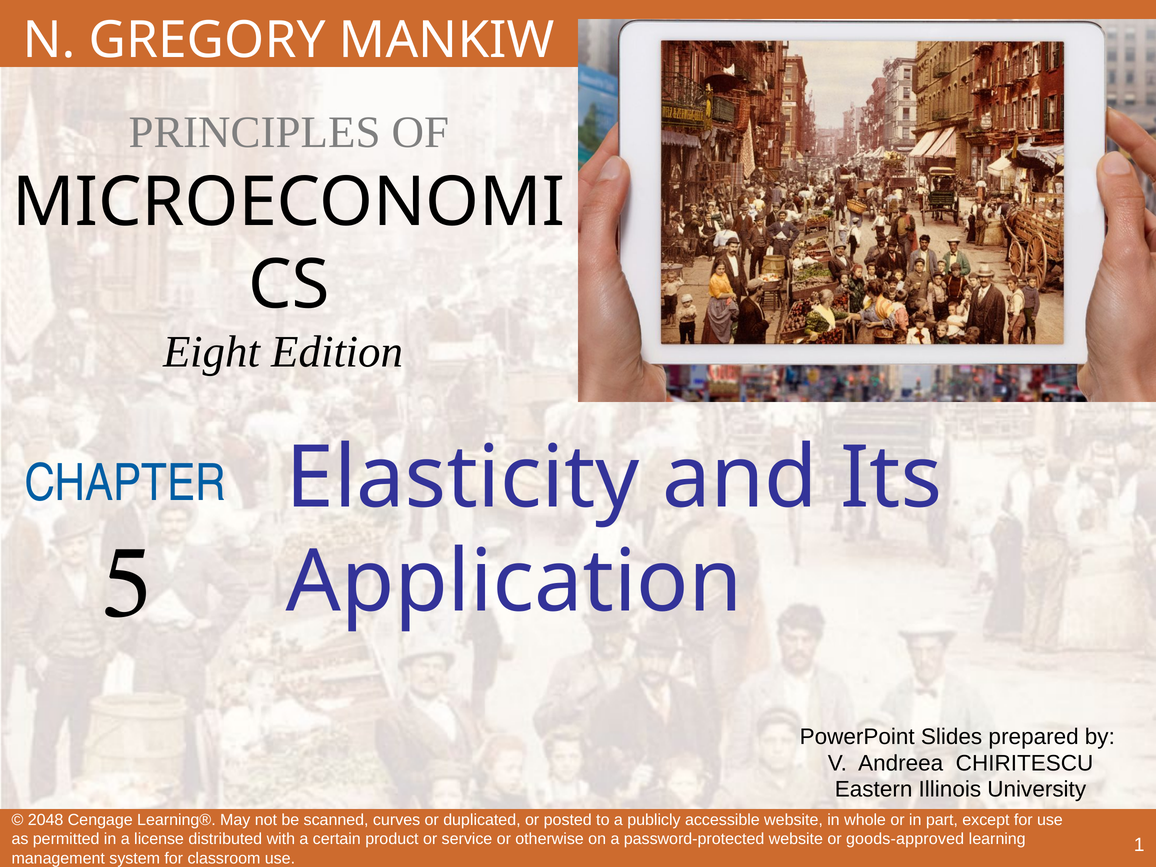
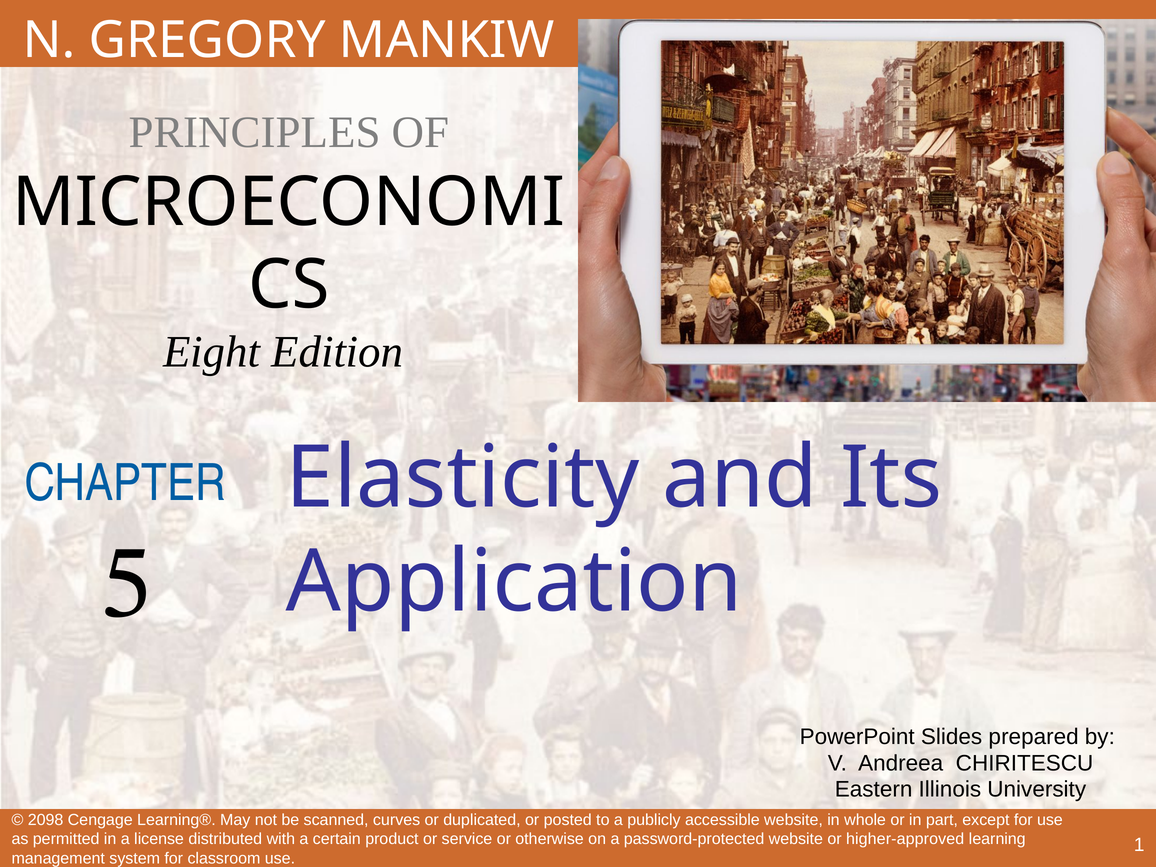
2048: 2048 -> 2098
goods-approved: goods-approved -> higher-approved
